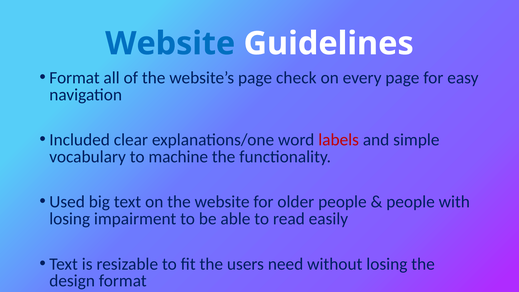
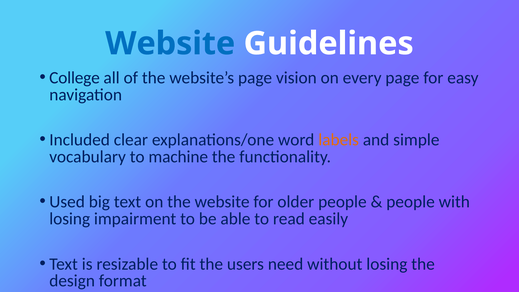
Format at (74, 78): Format -> College
check: check -> vision
labels colour: red -> orange
